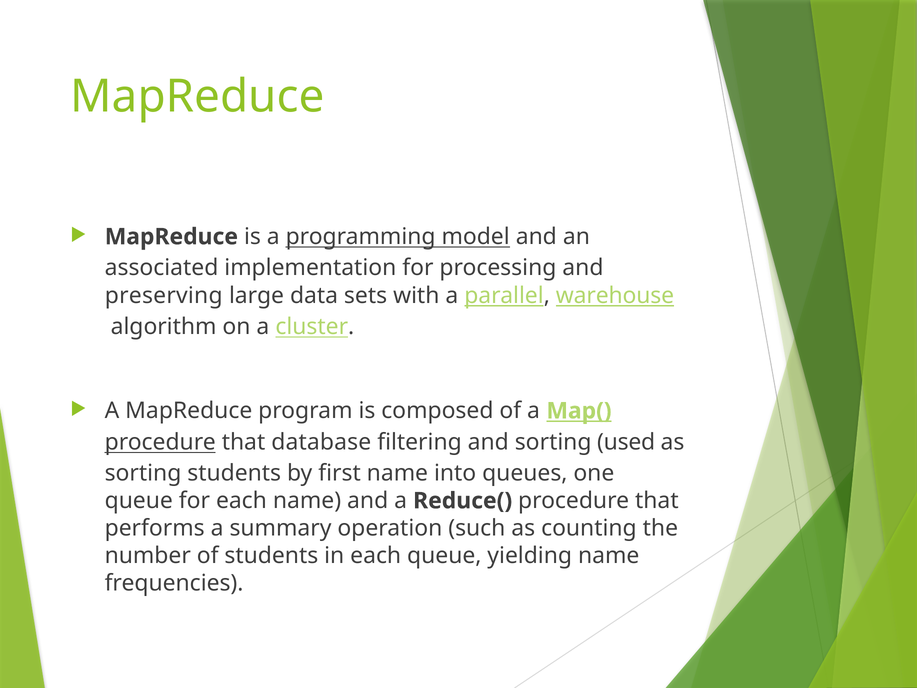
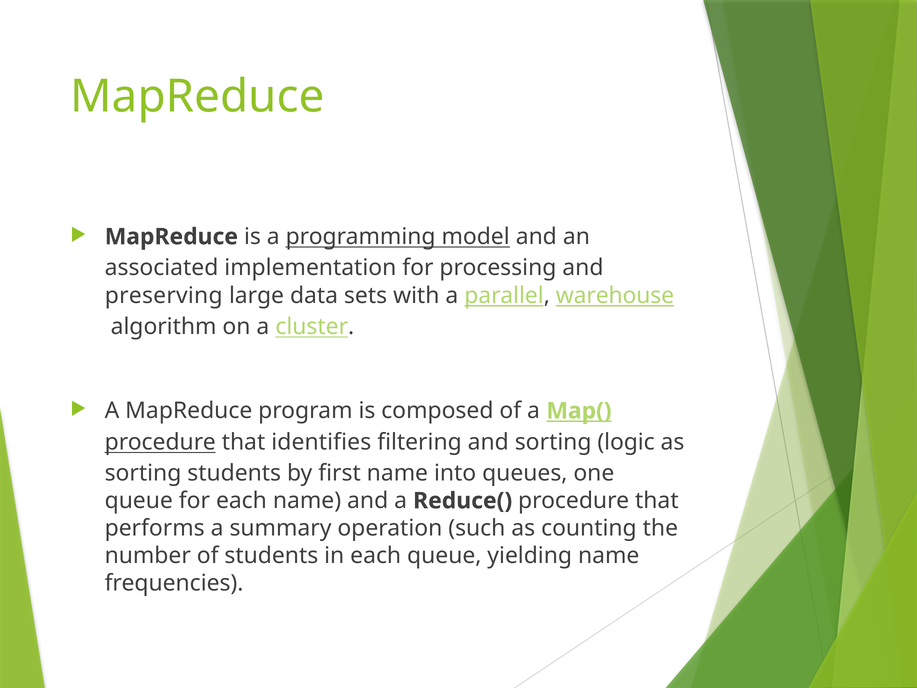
database: database -> identifies
used: used -> logic
